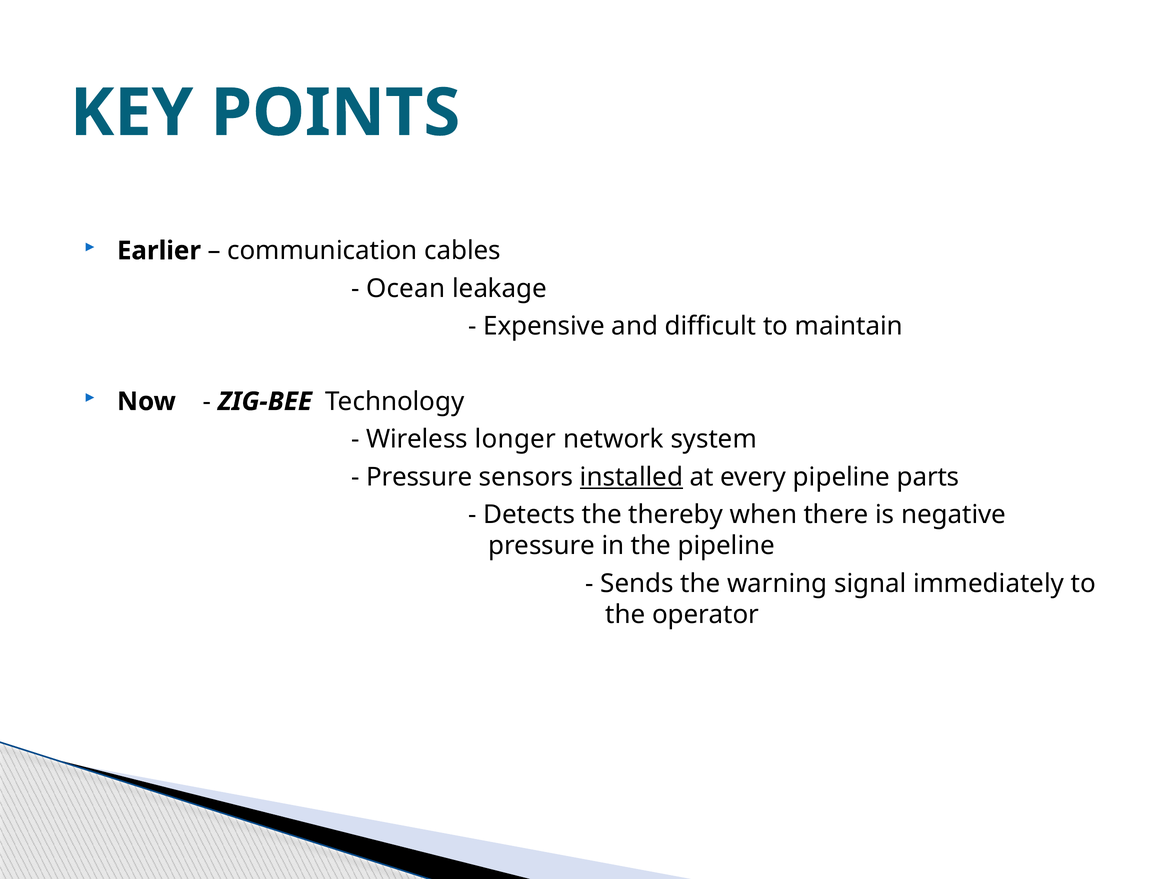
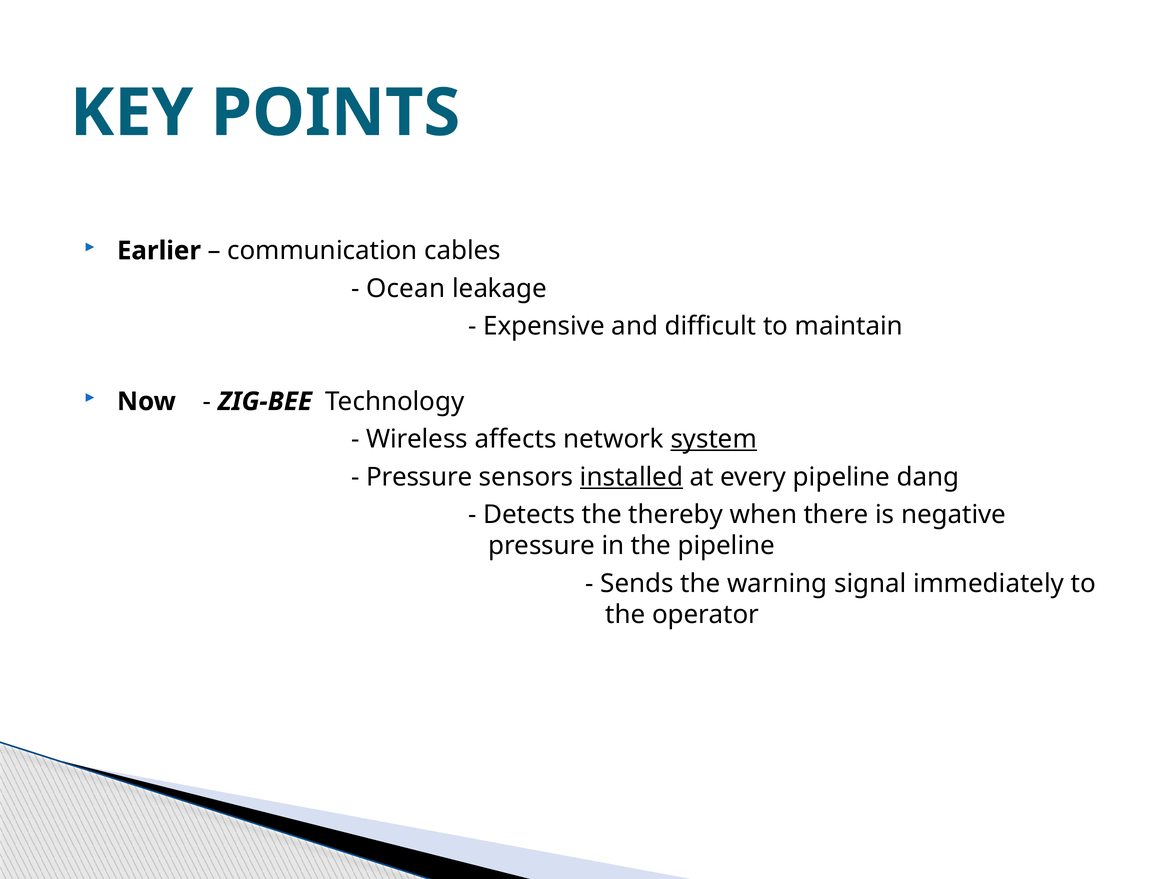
longer: longer -> affects
system underline: none -> present
parts: parts -> dang
